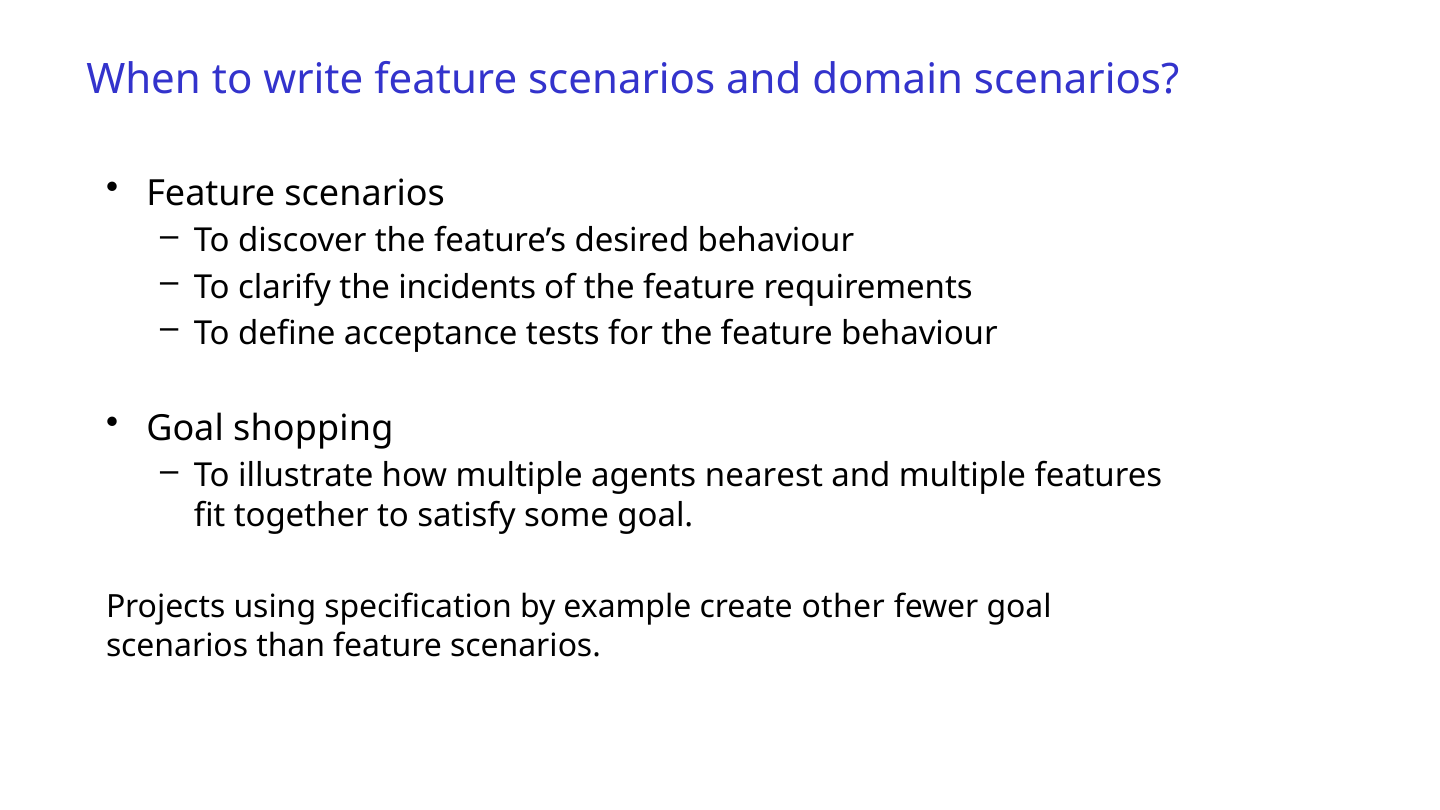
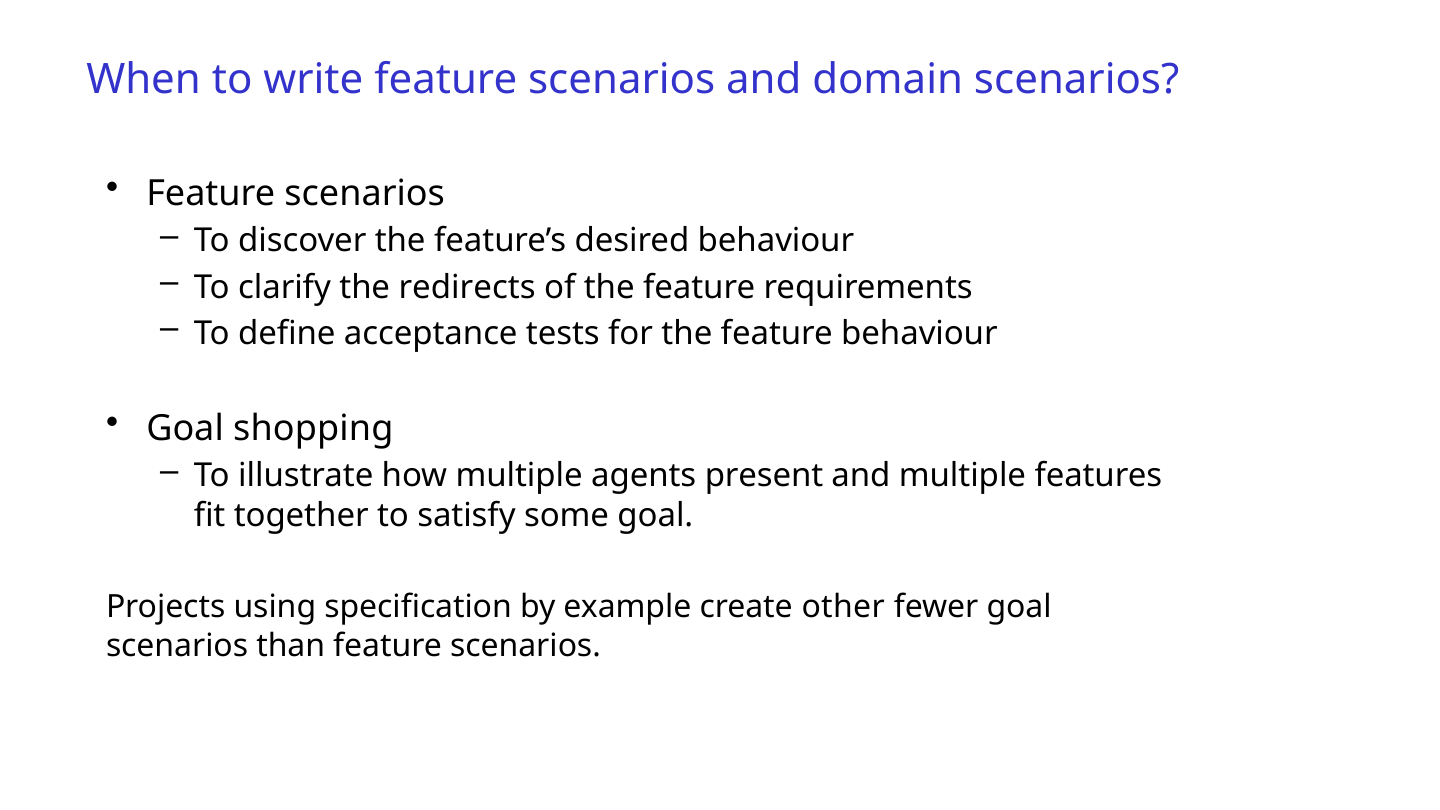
incidents: incidents -> redirects
nearest: nearest -> present
